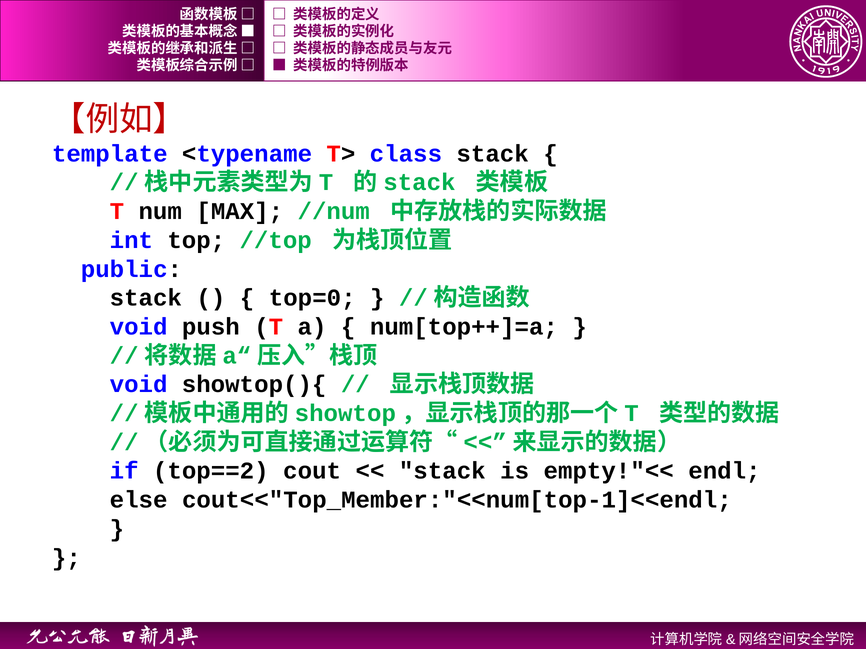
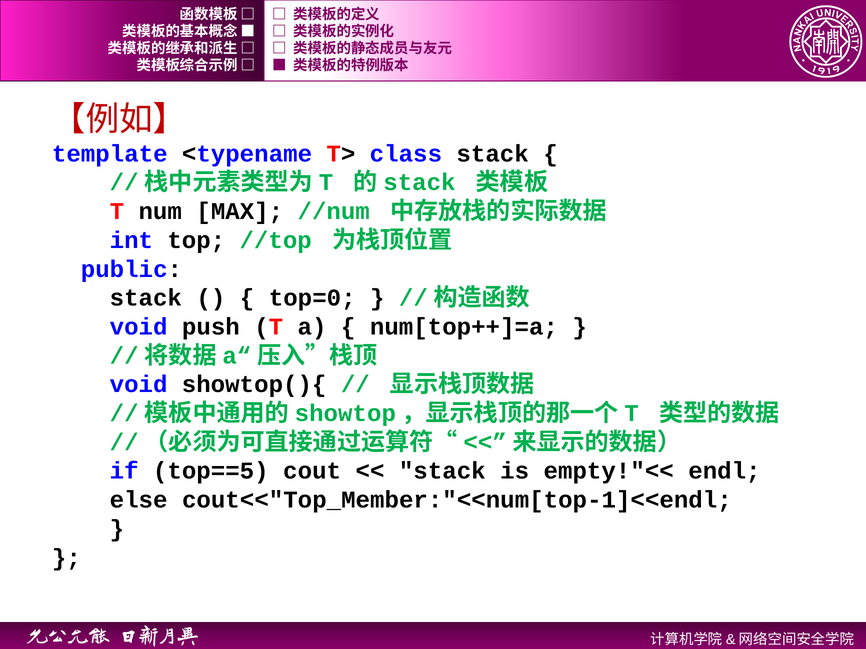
top==2: top==2 -> top==5
